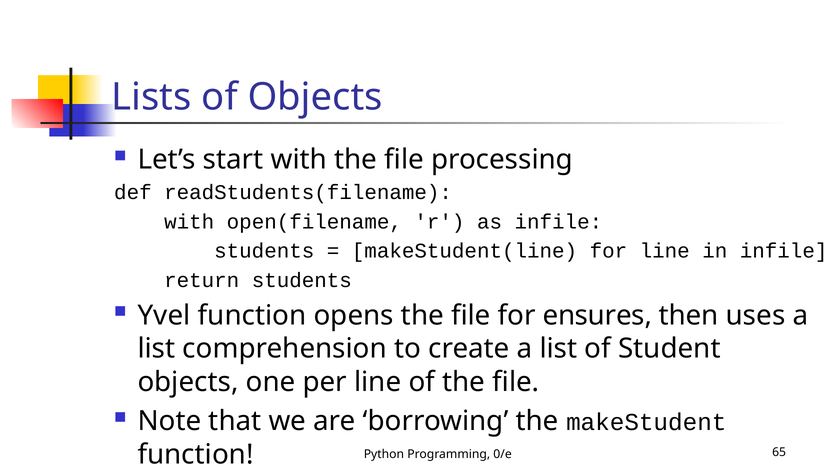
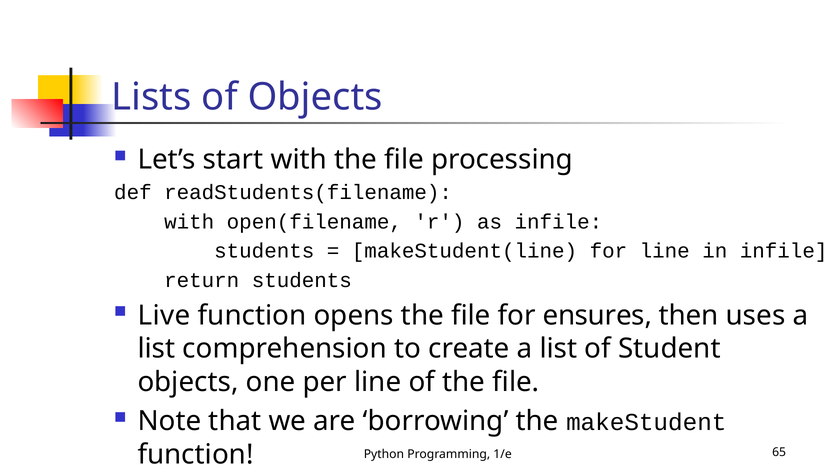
Yvel: Yvel -> Live
0/e: 0/e -> 1/e
